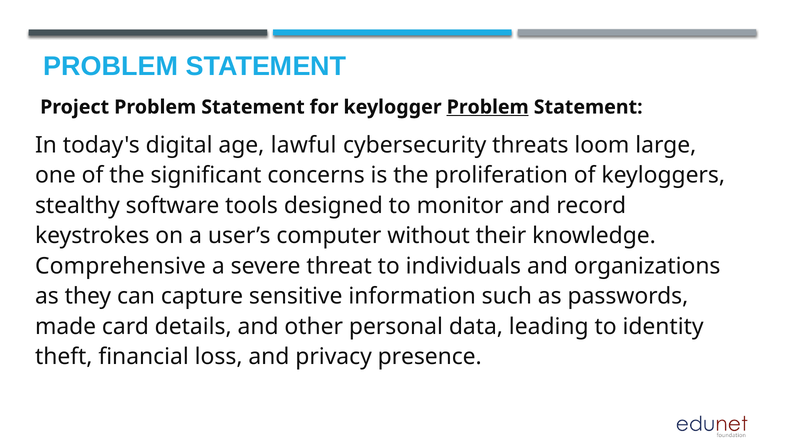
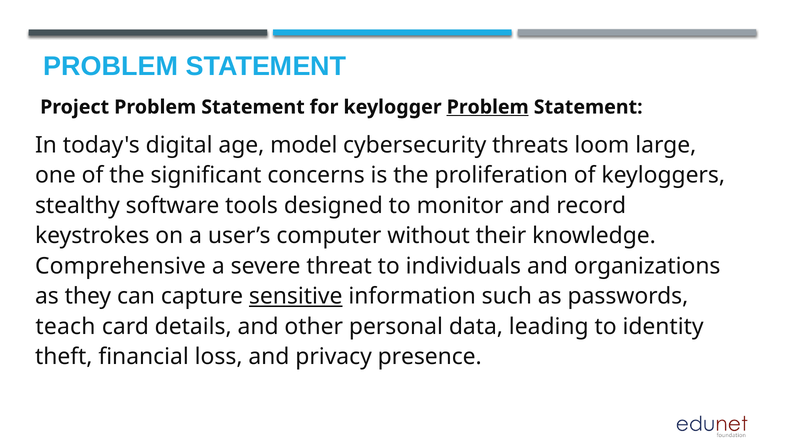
lawful: lawful -> model
sensitive underline: none -> present
made: made -> teach
